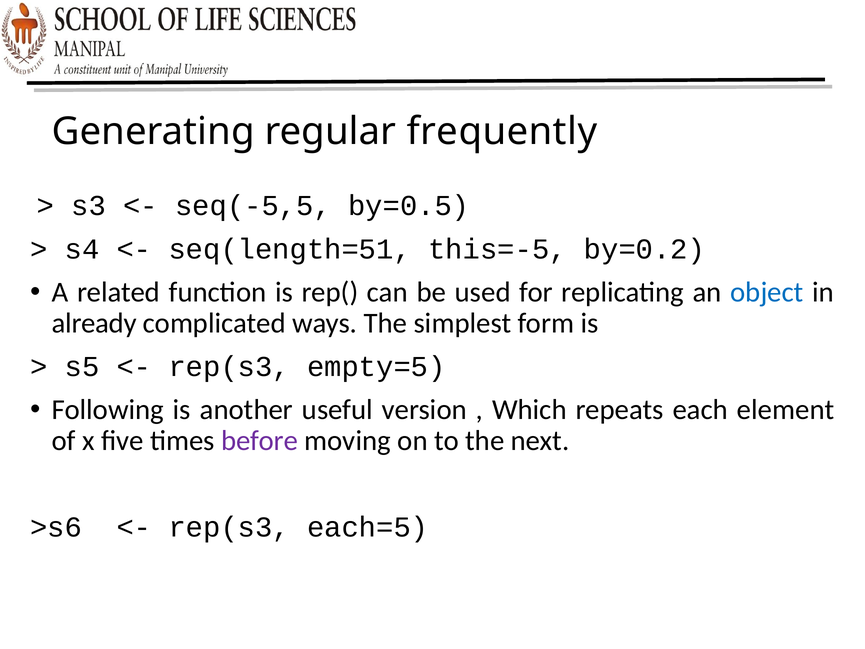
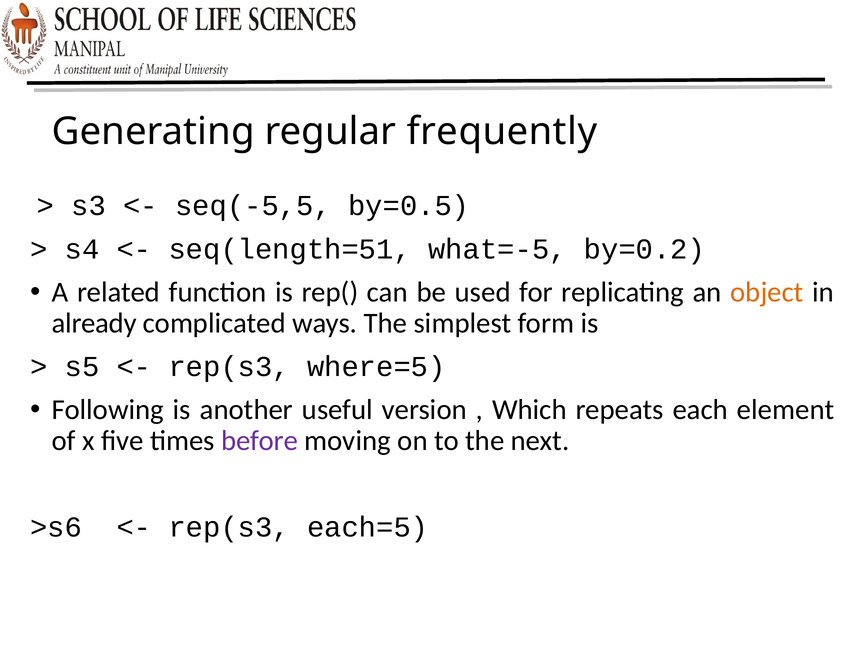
this=-5: this=-5 -> what=-5
object colour: blue -> orange
empty=5: empty=5 -> where=5
